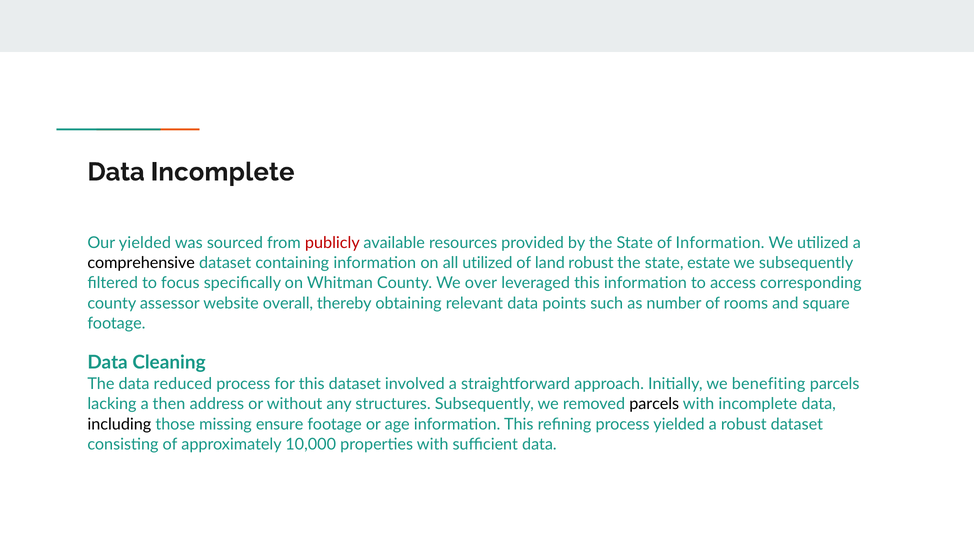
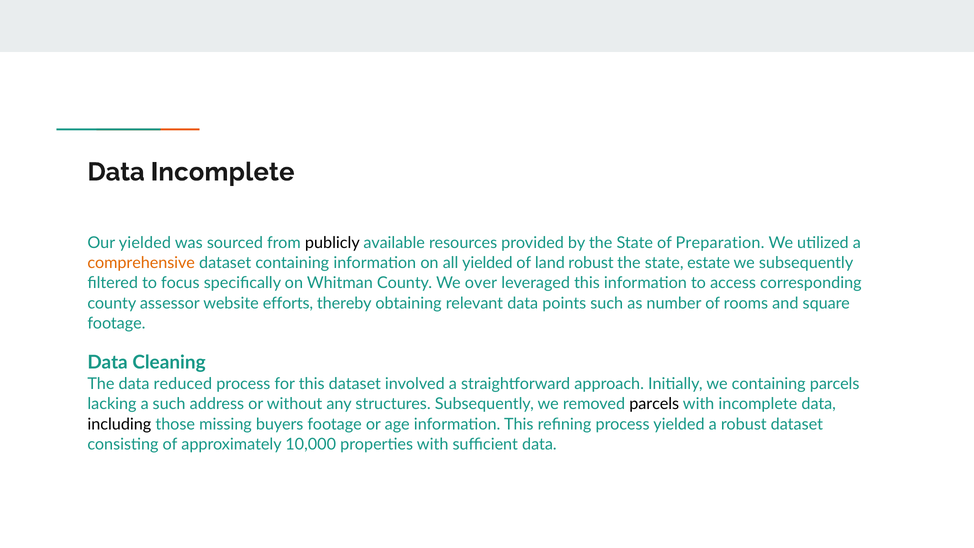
publicly colour: red -> black
of Information: Information -> Preparation
comprehensive colour: black -> orange
all utilized: utilized -> yielded
overall: overall -> efforts
we benefiting: benefiting -> containing
a then: then -> such
ensure: ensure -> buyers
